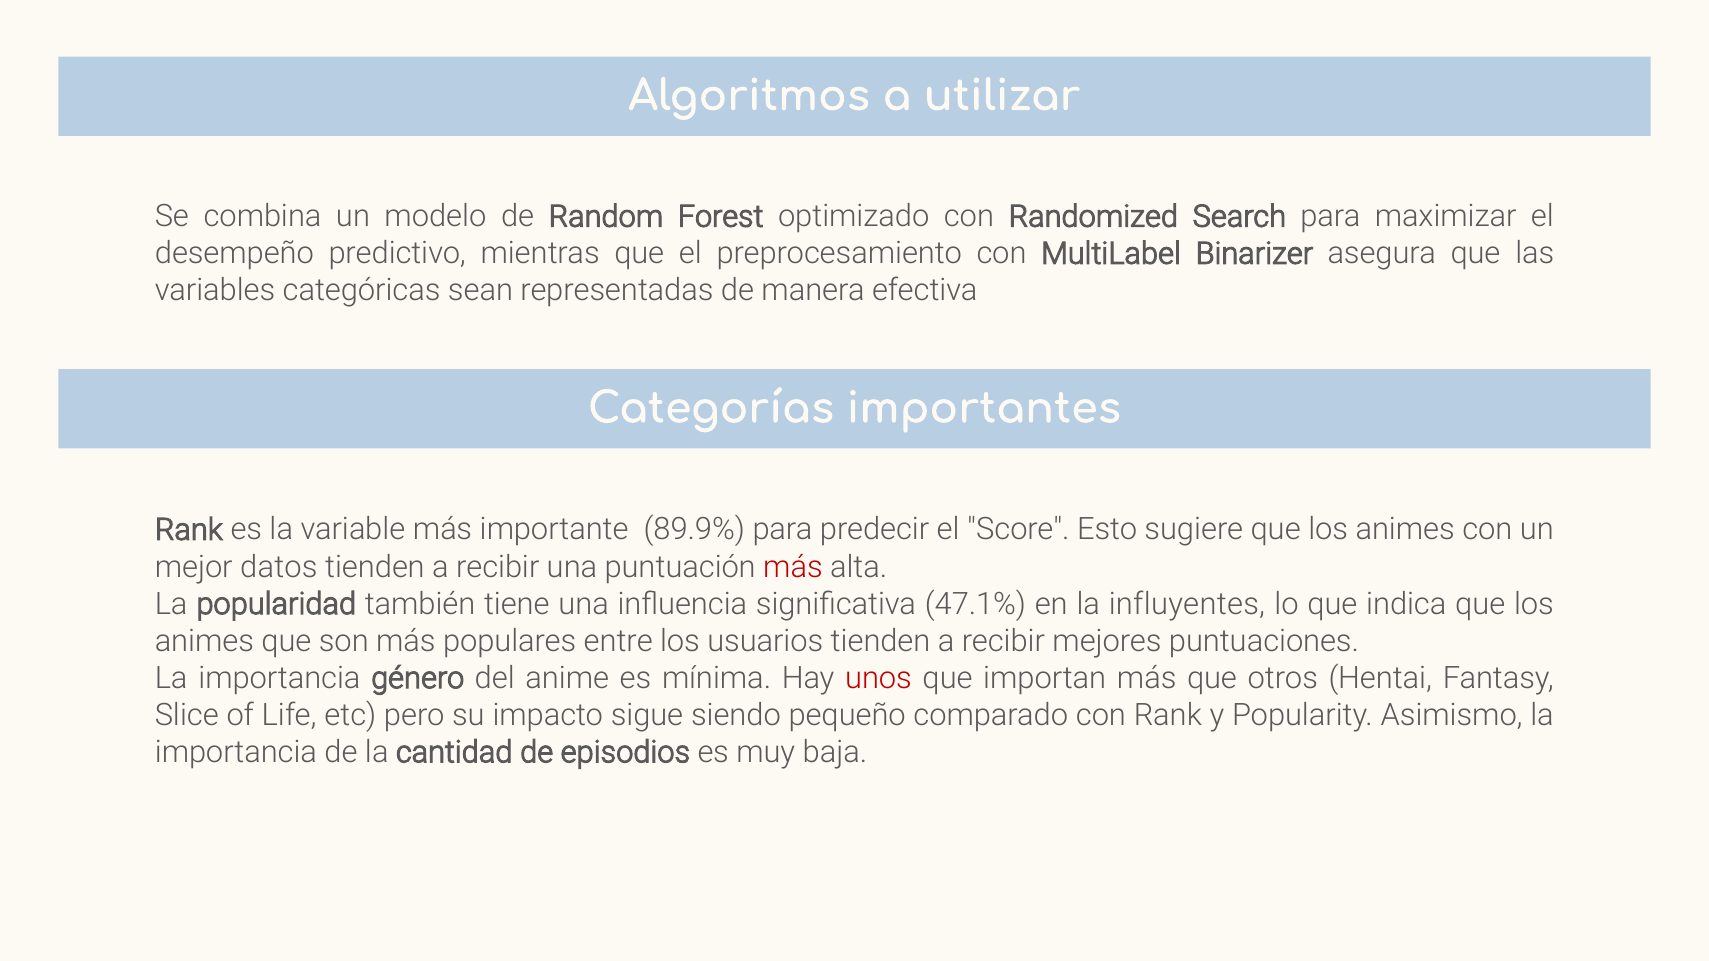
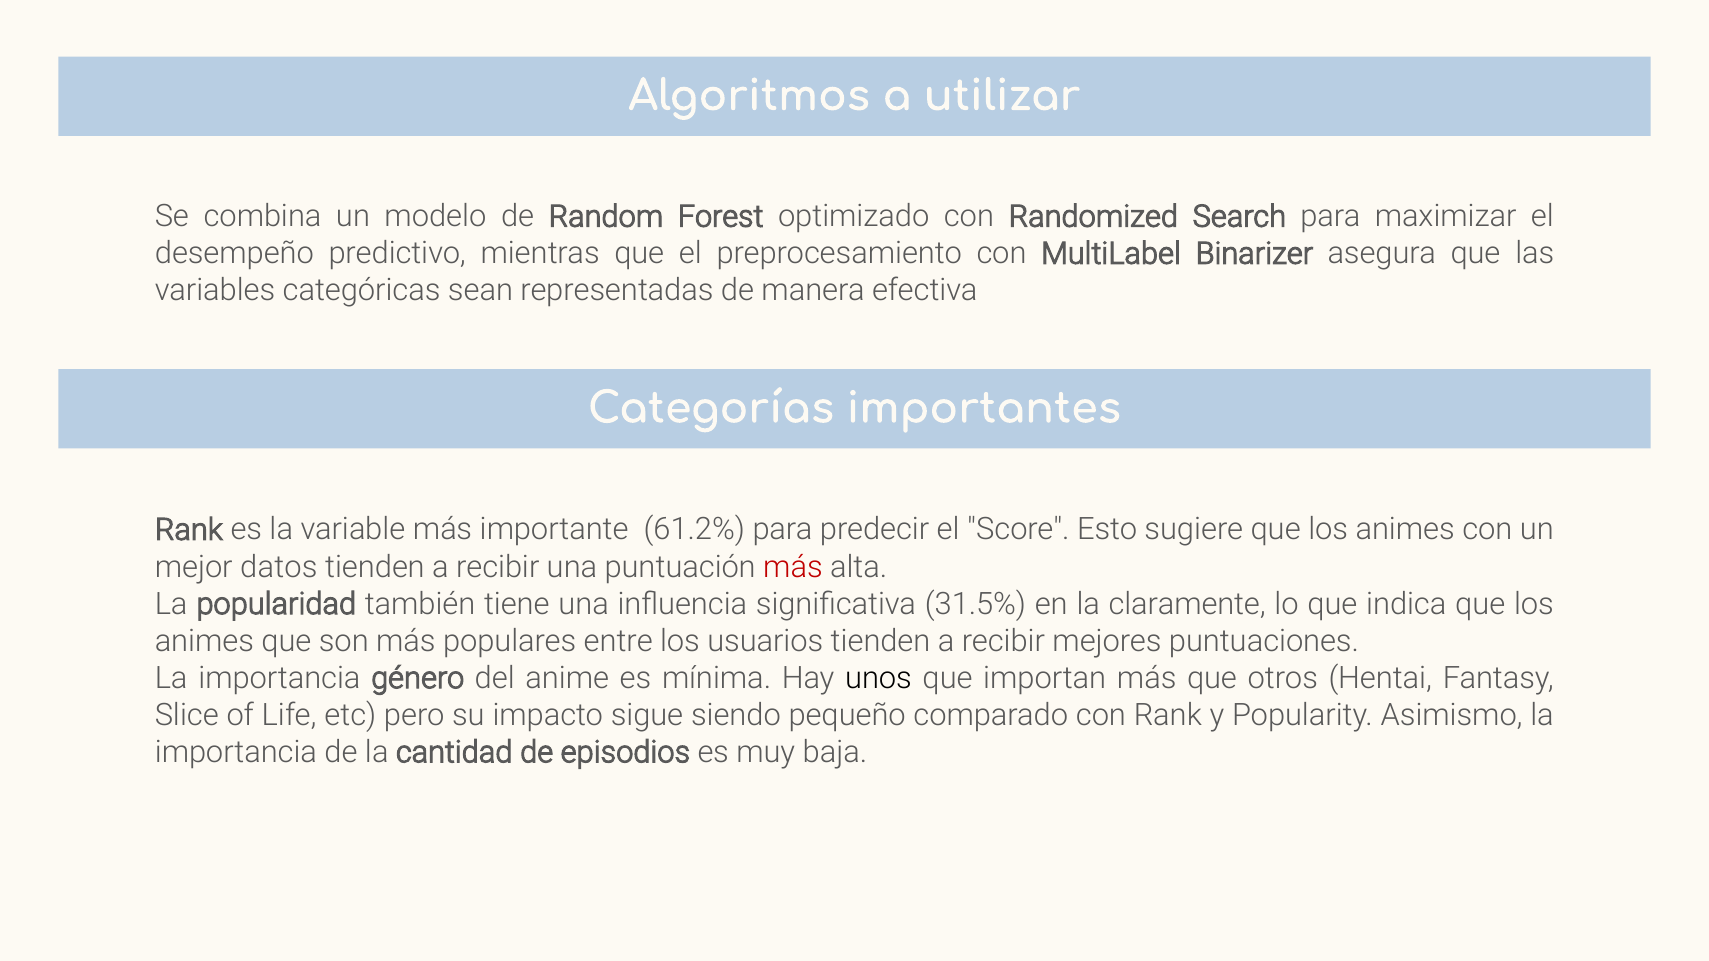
89.9%: 89.9% -> 61.2%
47.1%: 47.1% -> 31.5%
influyentes: influyentes -> claramente
unos colour: red -> black
